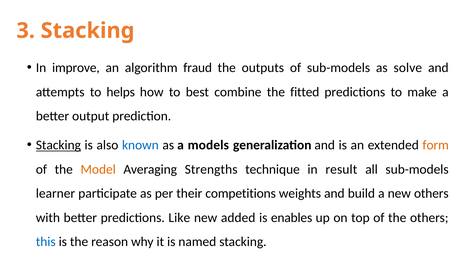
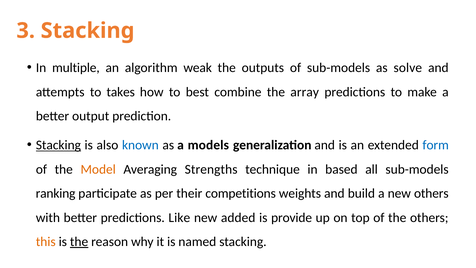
improve: improve -> multiple
fraud: fraud -> weak
helps: helps -> takes
fitted: fitted -> array
form colour: orange -> blue
result: result -> based
learner: learner -> ranking
enables: enables -> provide
this colour: blue -> orange
the at (79, 242) underline: none -> present
